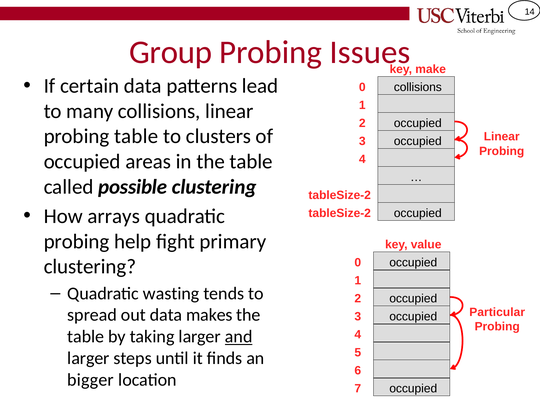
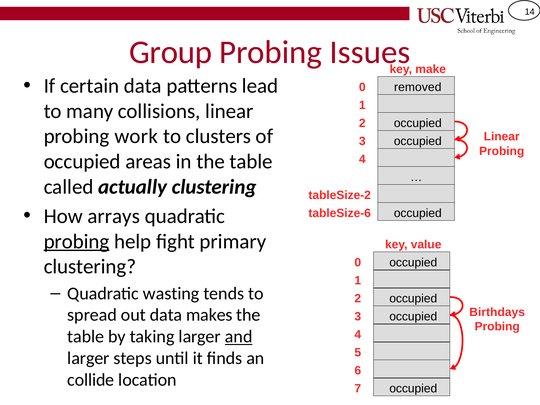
collisions at (418, 87): collisions -> removed
probing table: table -> work
possible: possible -> actually
tableSize-2 at (340, 213): tableSize-2 -> tableSize-6
probing at (77, 241) underline: none -> present
Particular: Particular -> Birthdays
bigger: bigger -> collide
